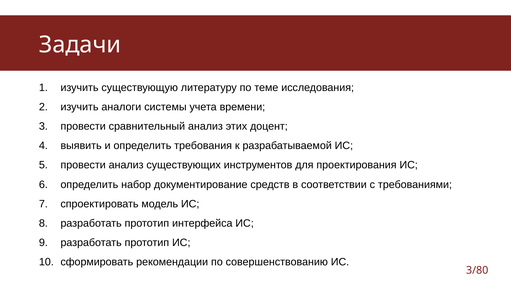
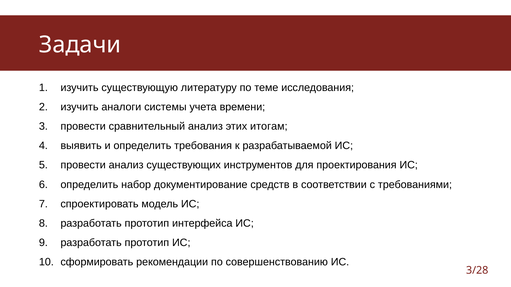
доцент: доцент -> итогам
/80: /80 -> /28
